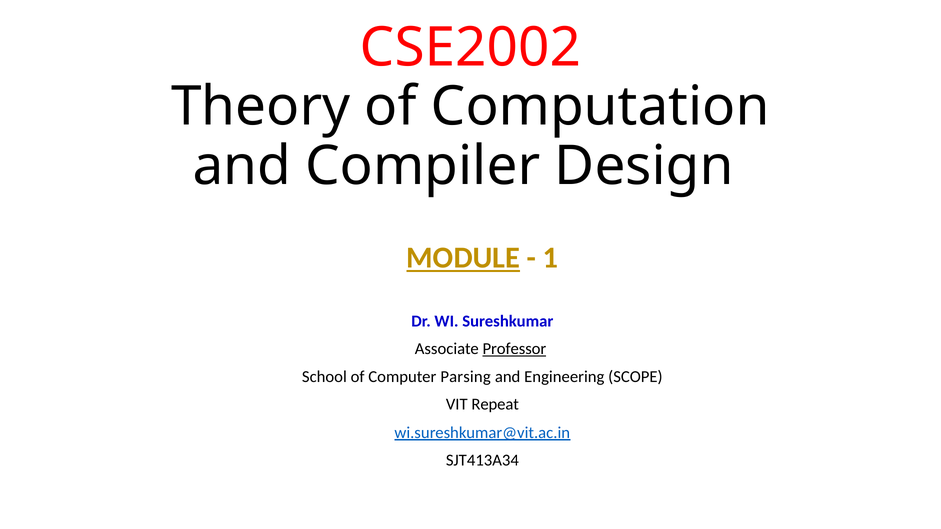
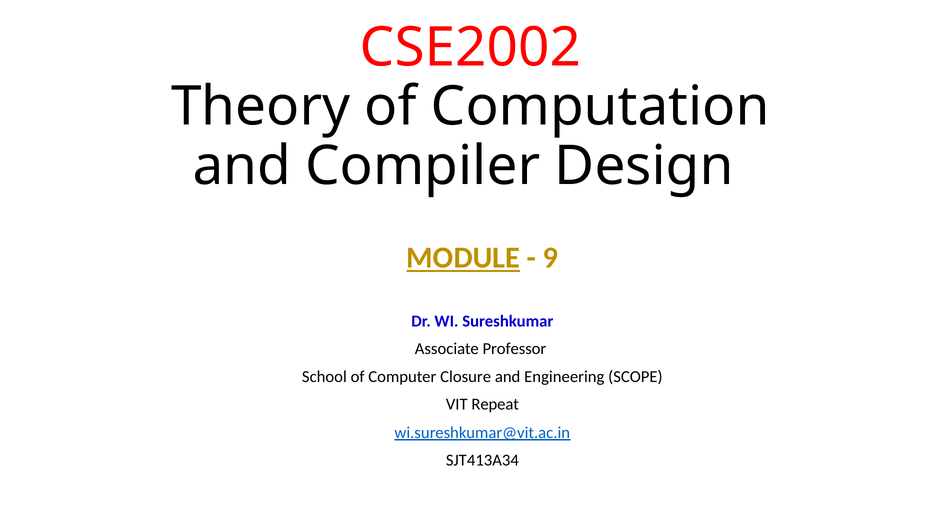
1: 1 -> 9
Professor underline: present -> none
Parsing: Parsing -> Closure
